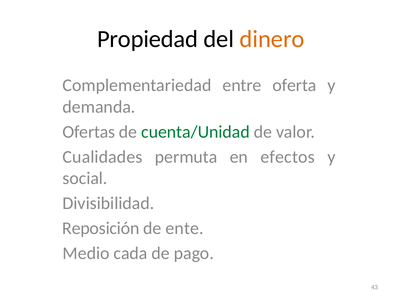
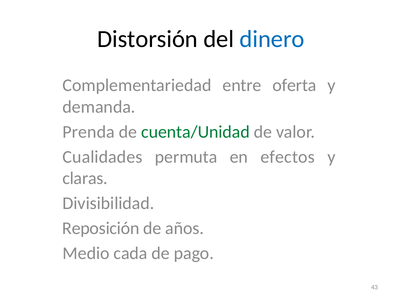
Propiedad: Propiedad -> Distorsión
dinero colour: orange -> blue
Ofertas: Ofertas -> Prenda
social: social -> claras
ente: ente -> años
